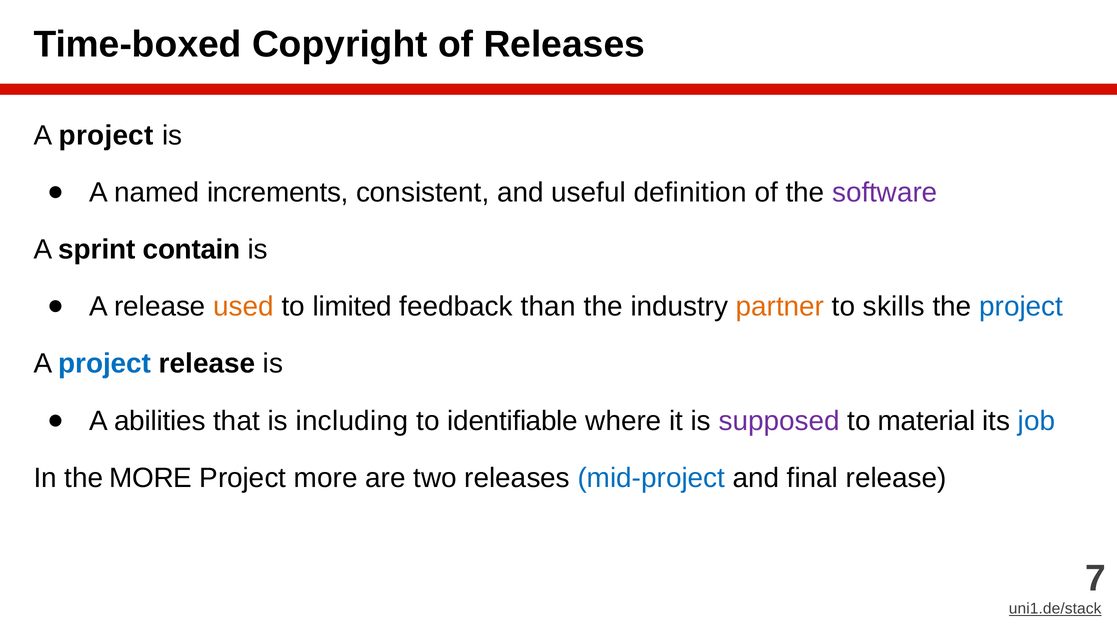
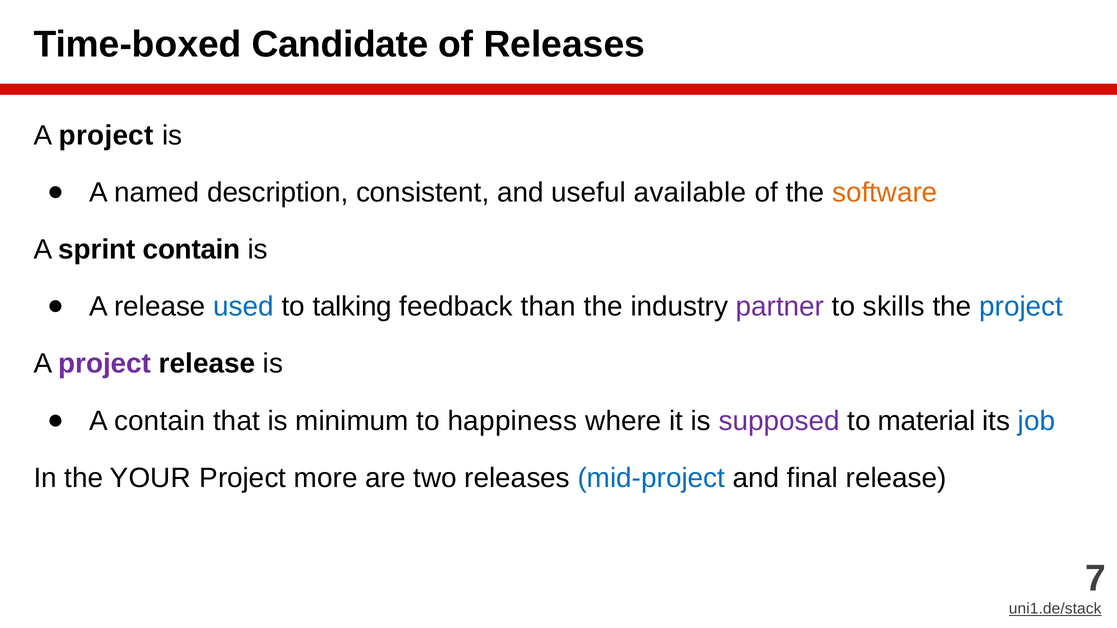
Copyright: Copyright -> Candidate
increments: increments -> description
definition: definition -> available
software colour: purple -> orange
used colour: orange -> blue
limited: limited -> talking
partner colour: orange -> purple
project at (105, 364) colour: blue -> purple
A abilities: abilities -> contain
including: including -> minimum
identifiable: identifiable -> happiness
the MORE: MORE -> YOUR
